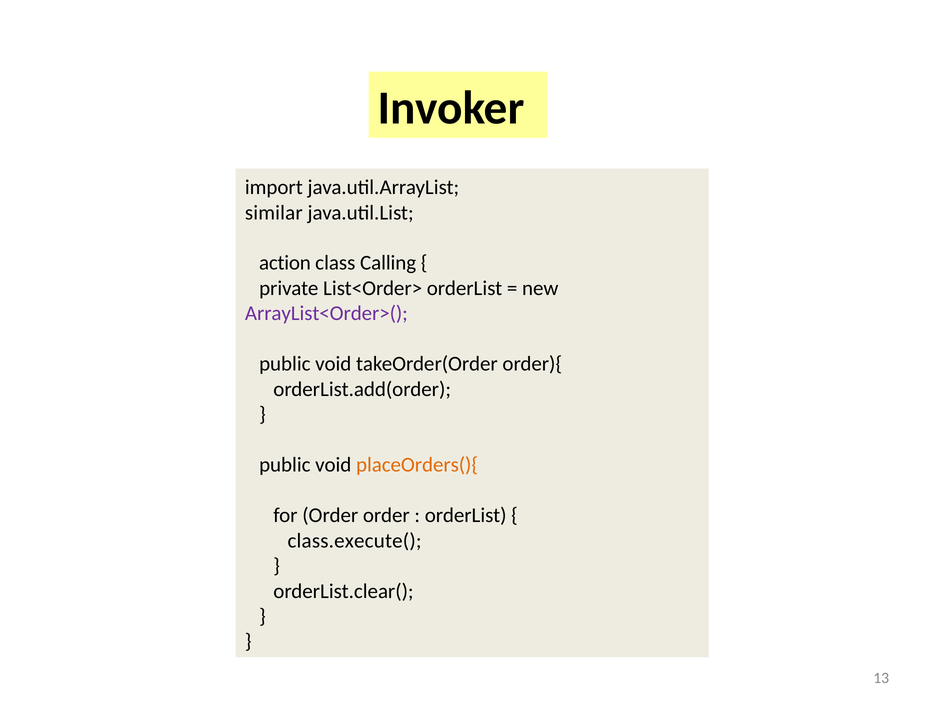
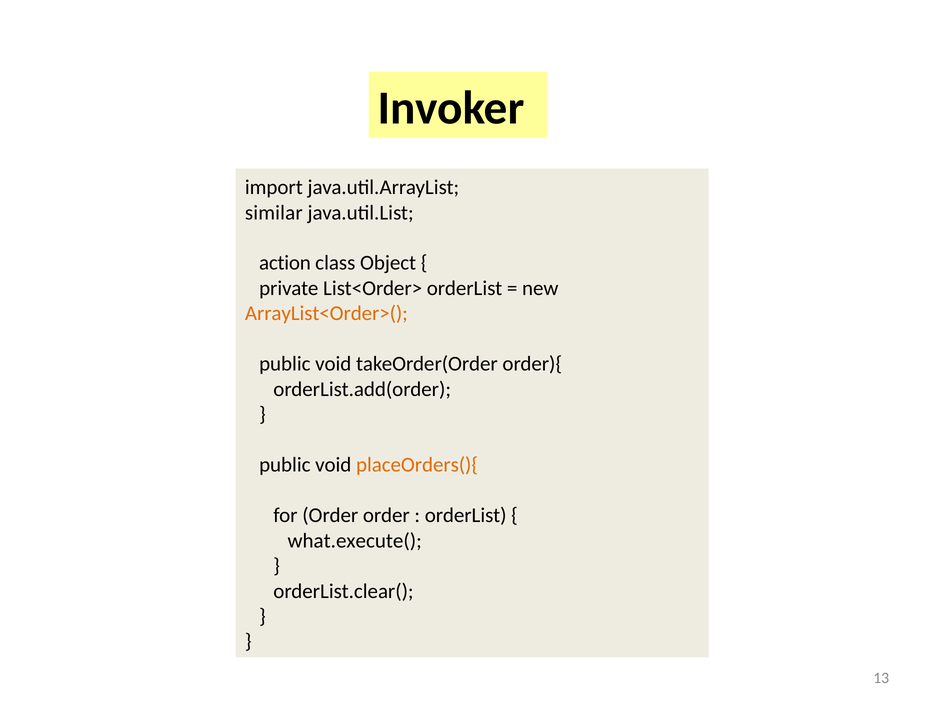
Calling: Calling -> Object
ArrayList<Order>( colour: purple -> orange
class.execute(: class.execute( -> what.execute(
